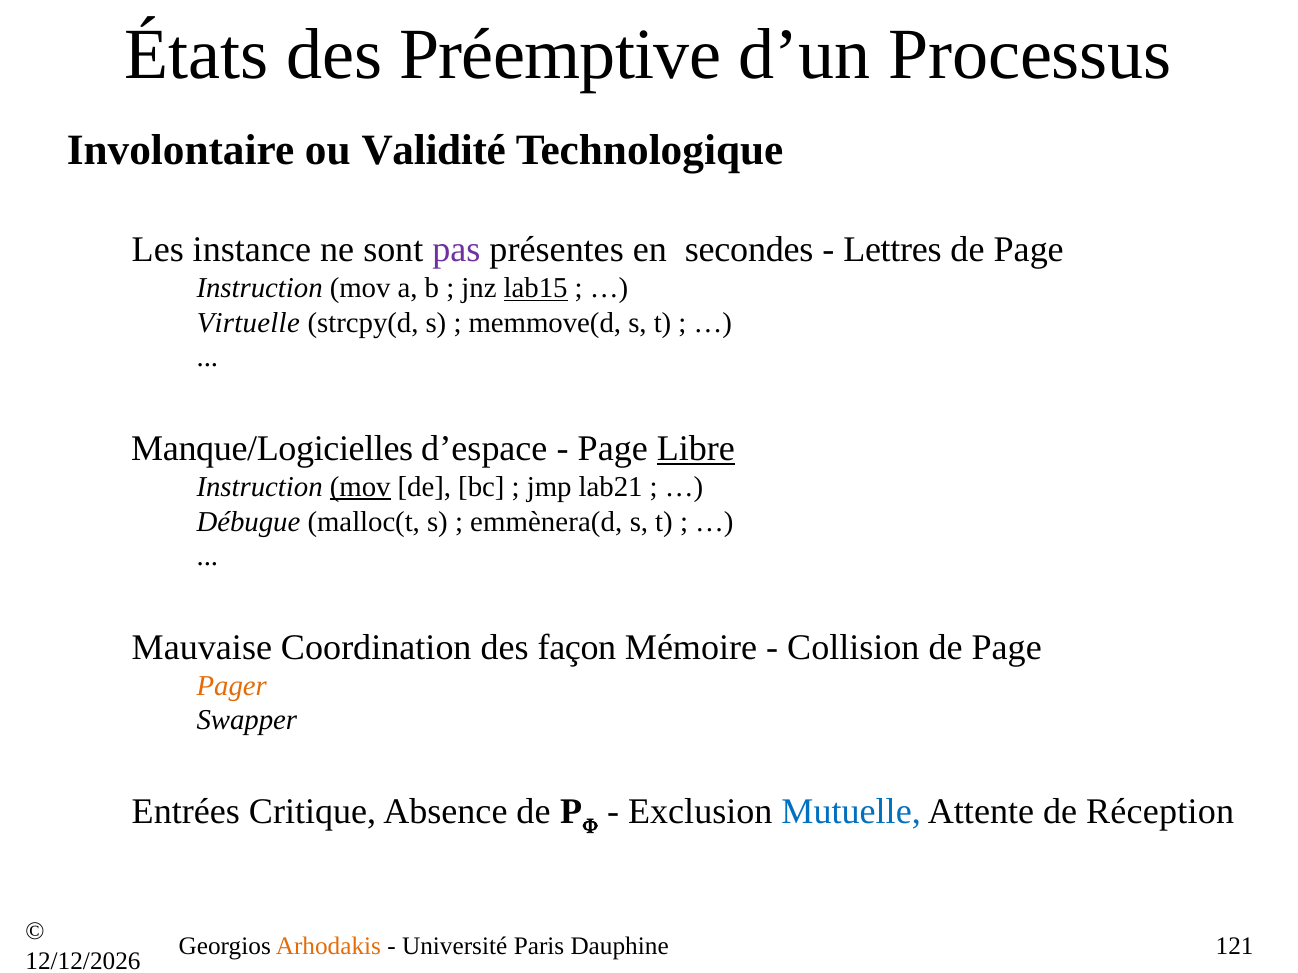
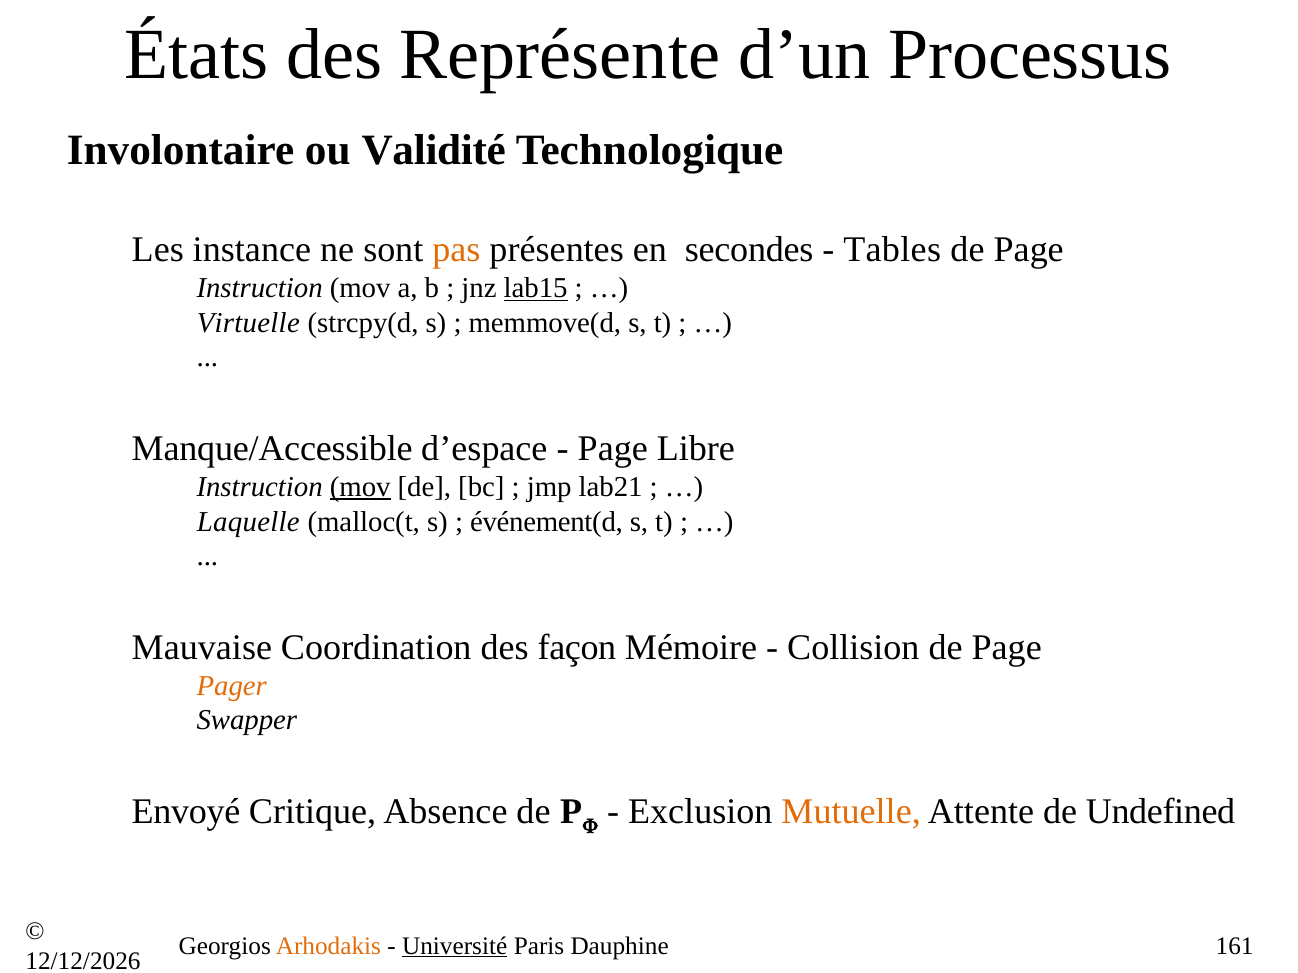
Préemptive: Préemptive -> Représente
pas colour: purple -> orange
Lettres: Lettres -> Tables
Manque/Logicielles: Manque/Logicielles -> Manque/Accessible
Libre underline: present -> none
Débugue: Débugue -> Laquelle
emmènera(d: emmènera(d -> événement(d
Entrées: Entrées -> Envoyé
Mutuelle colour: blue -> orange
Réception: Réception -> Undefined
Université underline: none -> present
121: 121 -> 161
